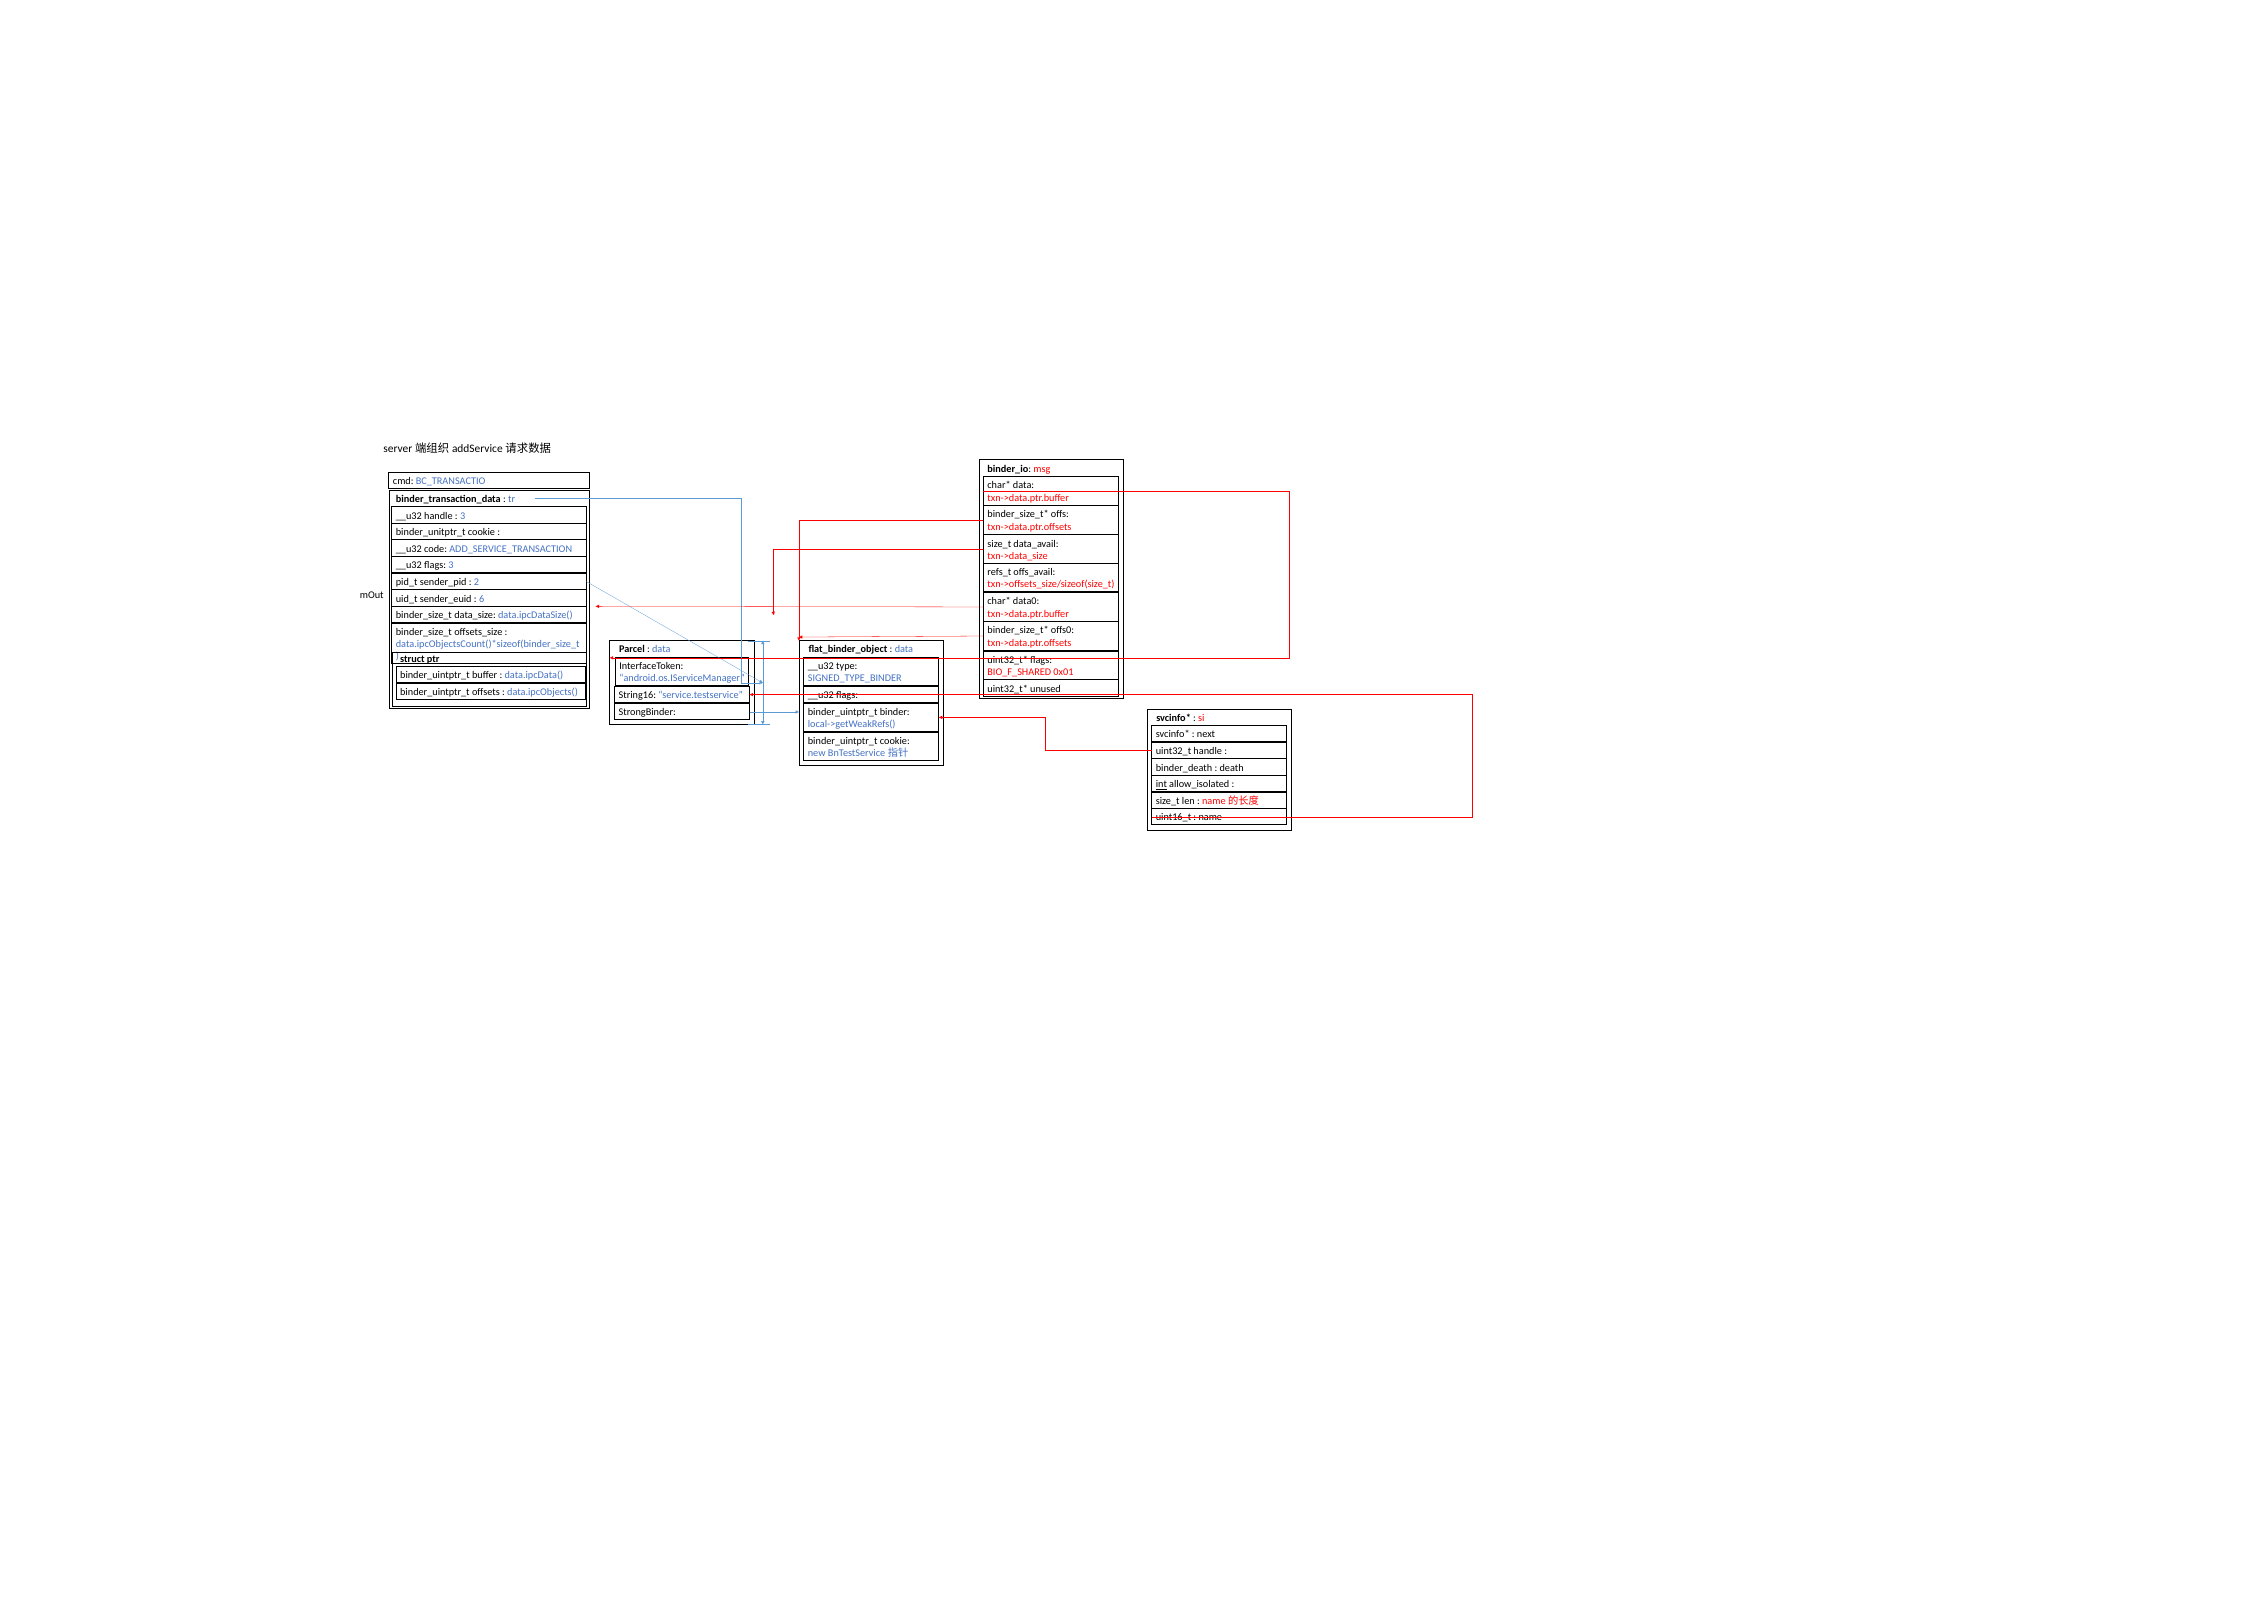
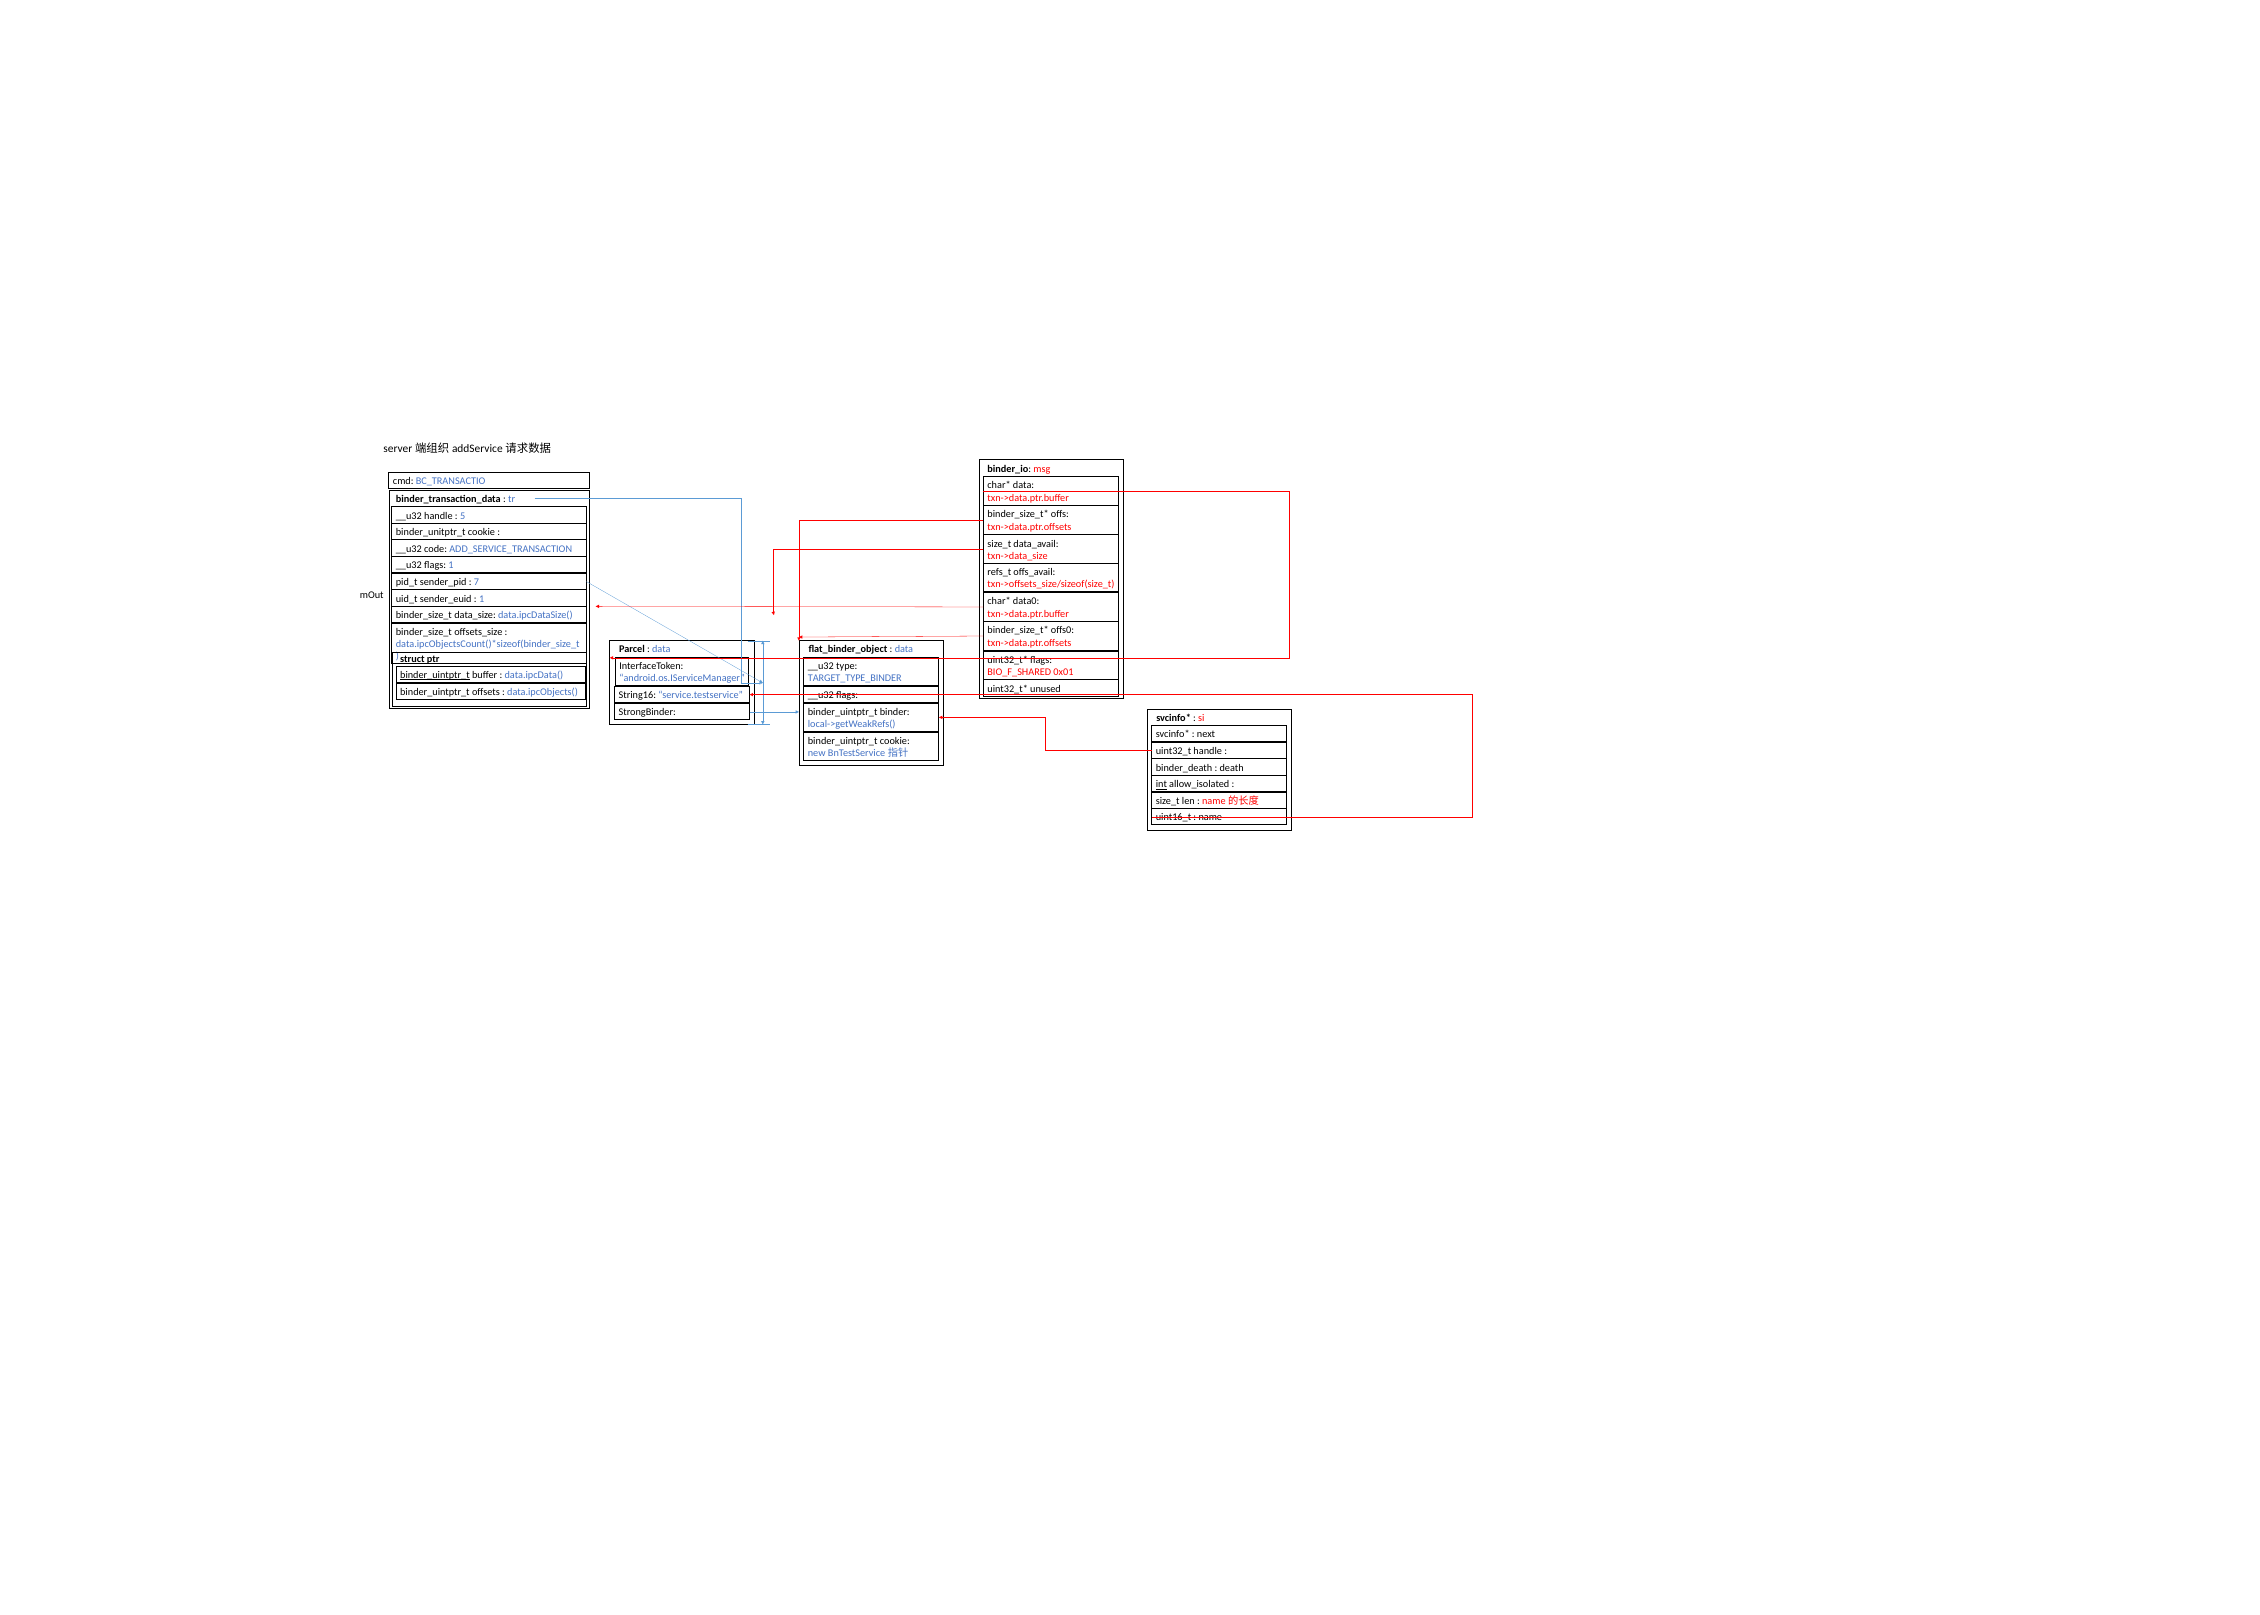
3 at (463, 516): 3 -> 5
flags 3: 3 -> 1
2: 2 -> 7
6 at (482, 598): 6 -> 1
binder_uintptr_t at (435, 675) underline: none -> present
SIGNED_TYPE_BINDER: SIGNED_TYPE_BINDER -> TARGET_TYPE_BINDER
